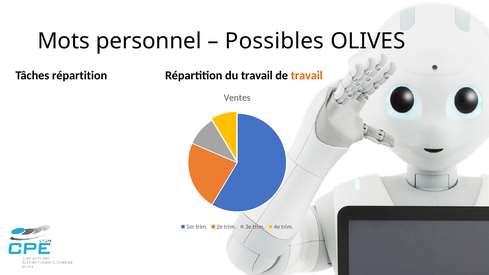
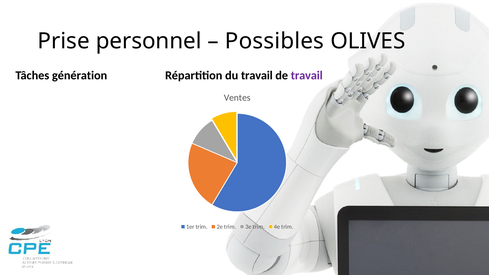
Mots: Mots -> Prise
Tâches répartition: répartition -> génération
travail at (307, 75) colour: orange -> purple
